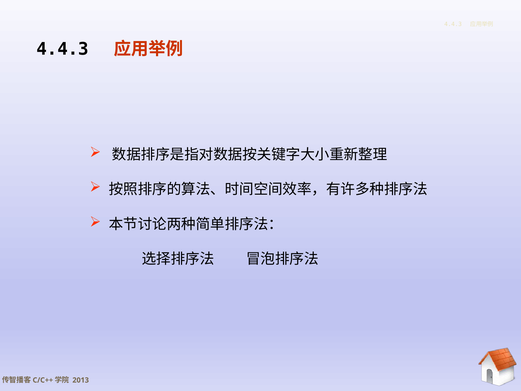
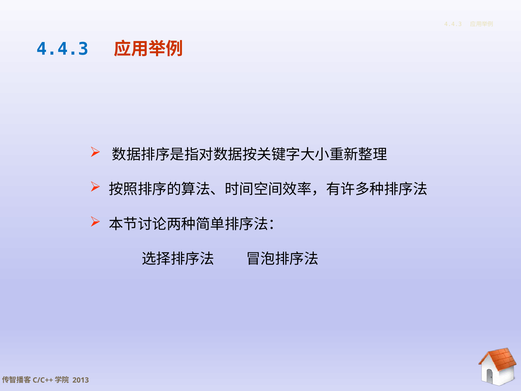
4.4.3 at (63, 49) colour: black -> blue
